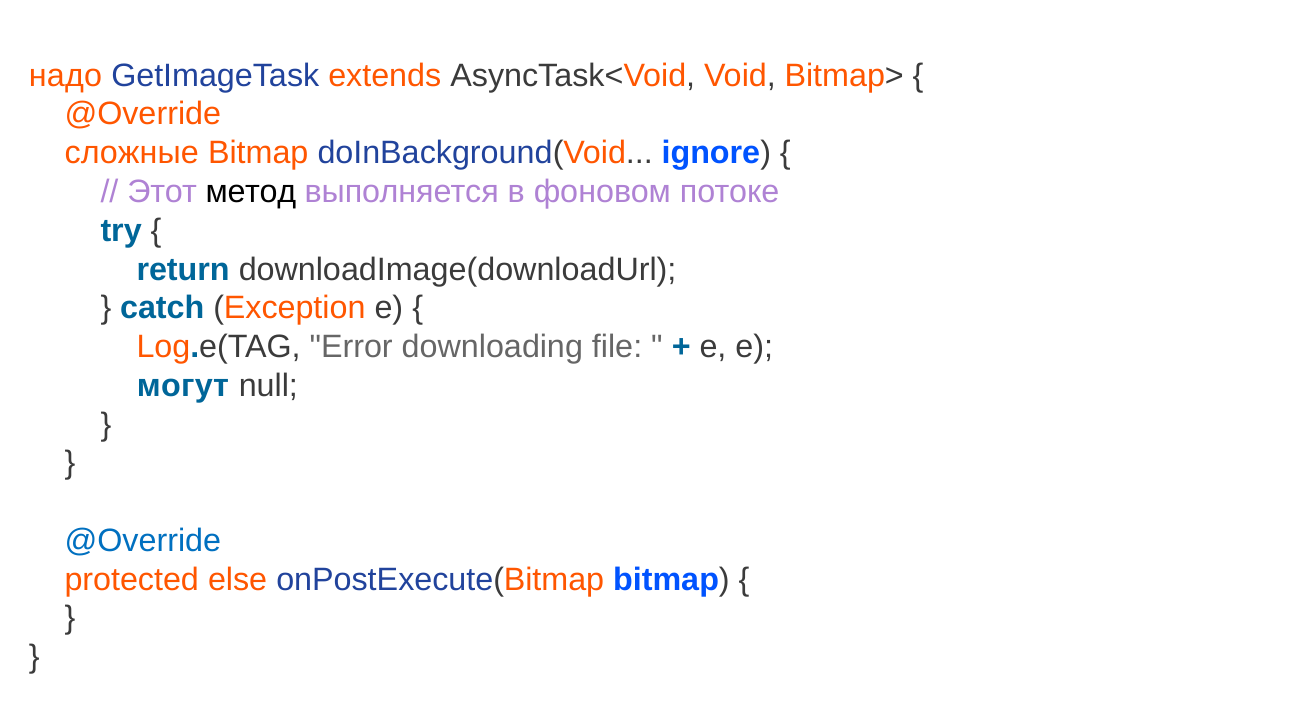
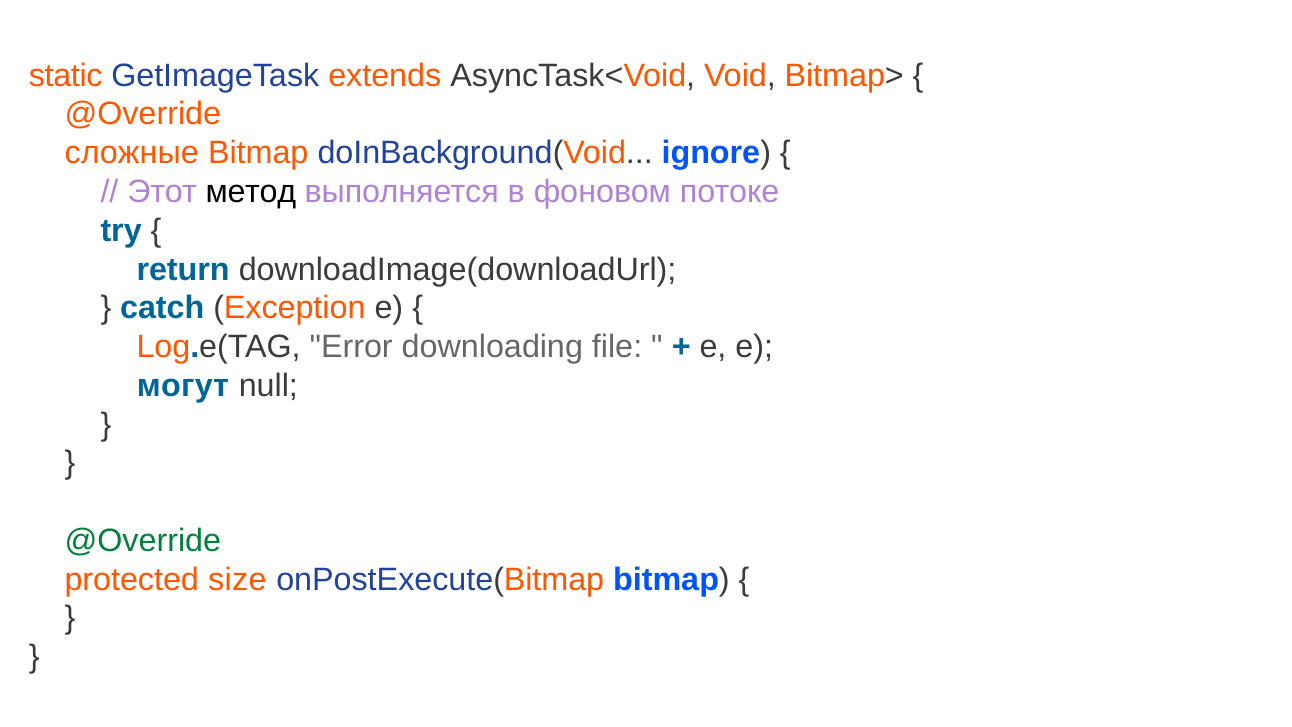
надо: надо -> static
@Override at (143, 541) colour: blue -> green
else: else -> size
